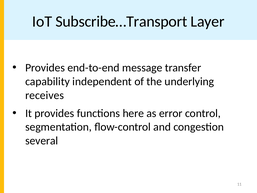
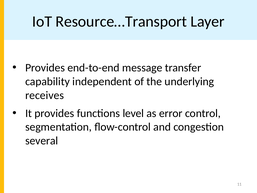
Subscribe…Transport: Subscribe…Transport -> Resource…Transport
here: here -> level
